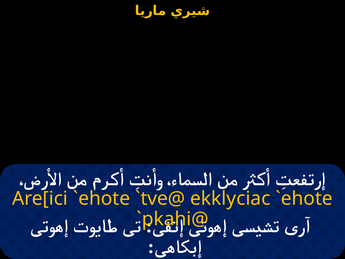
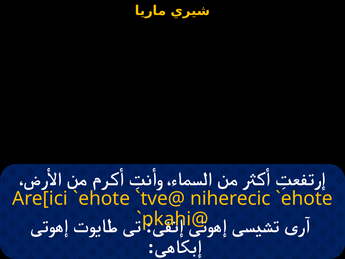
ekklyciac: ekklyciac -> niherecic
